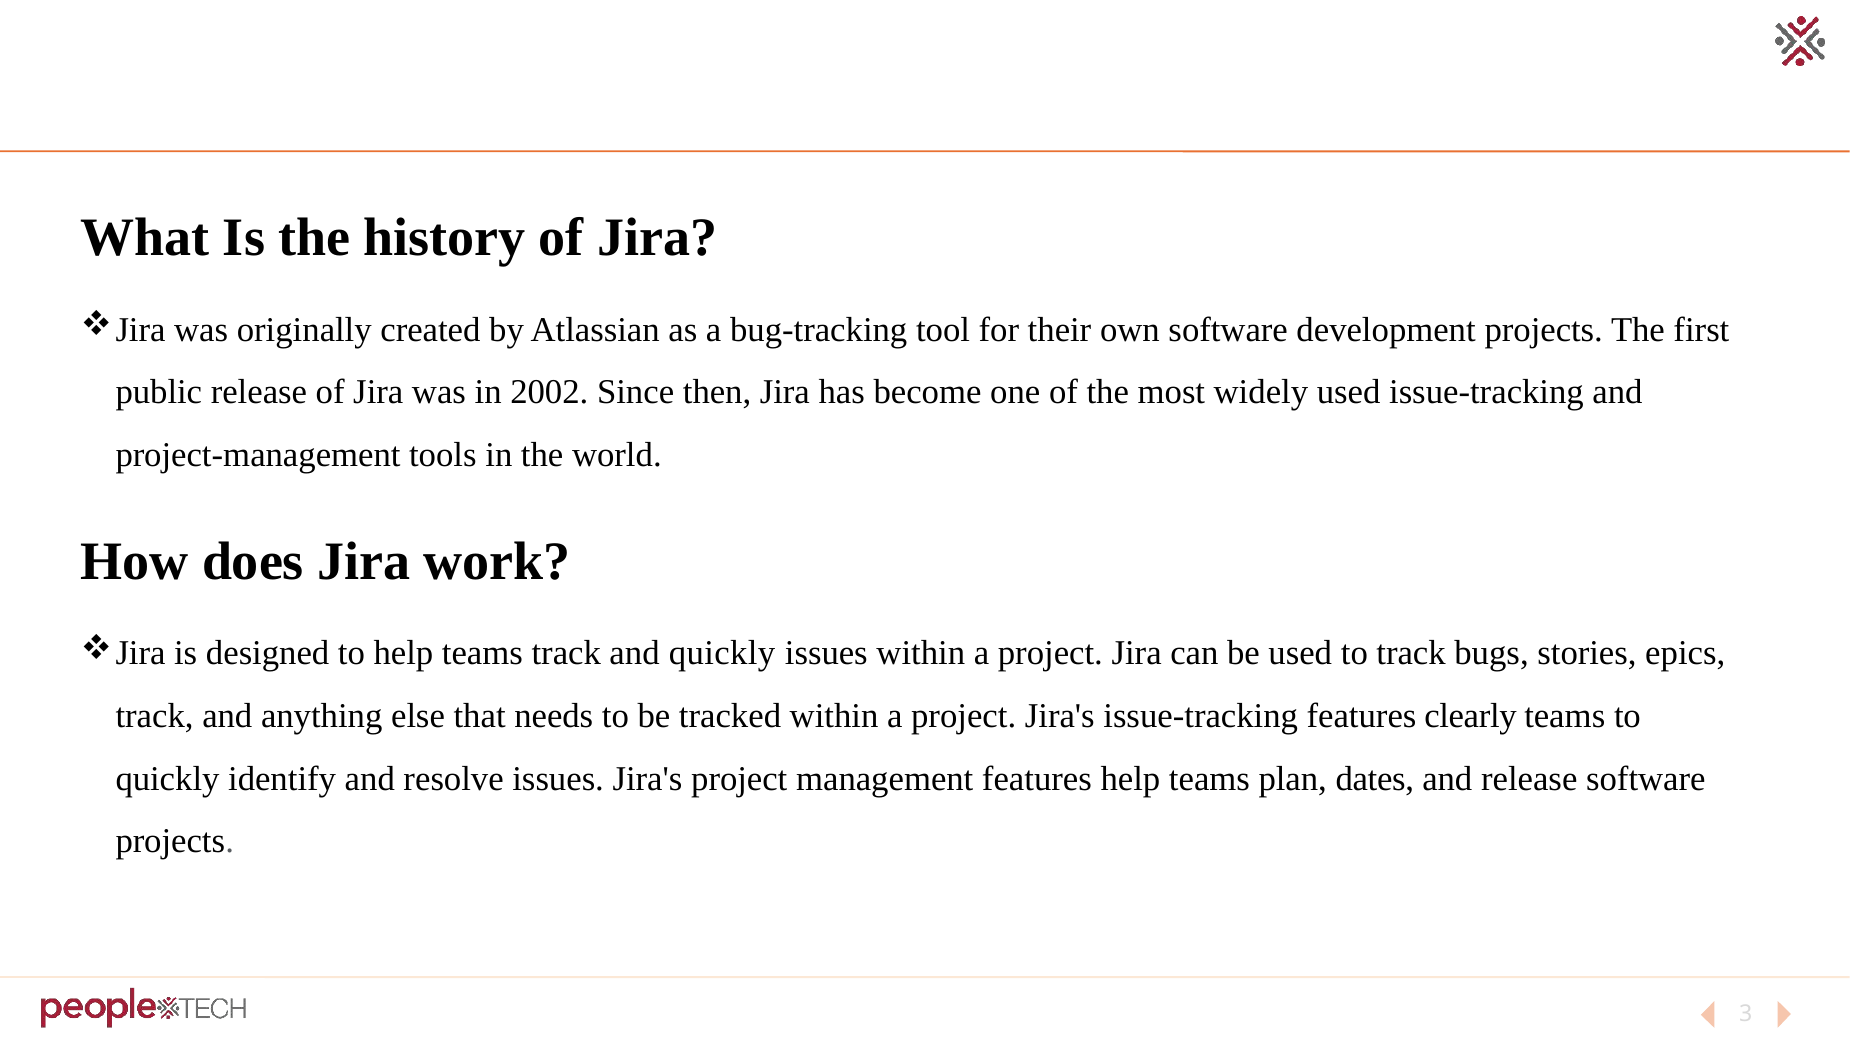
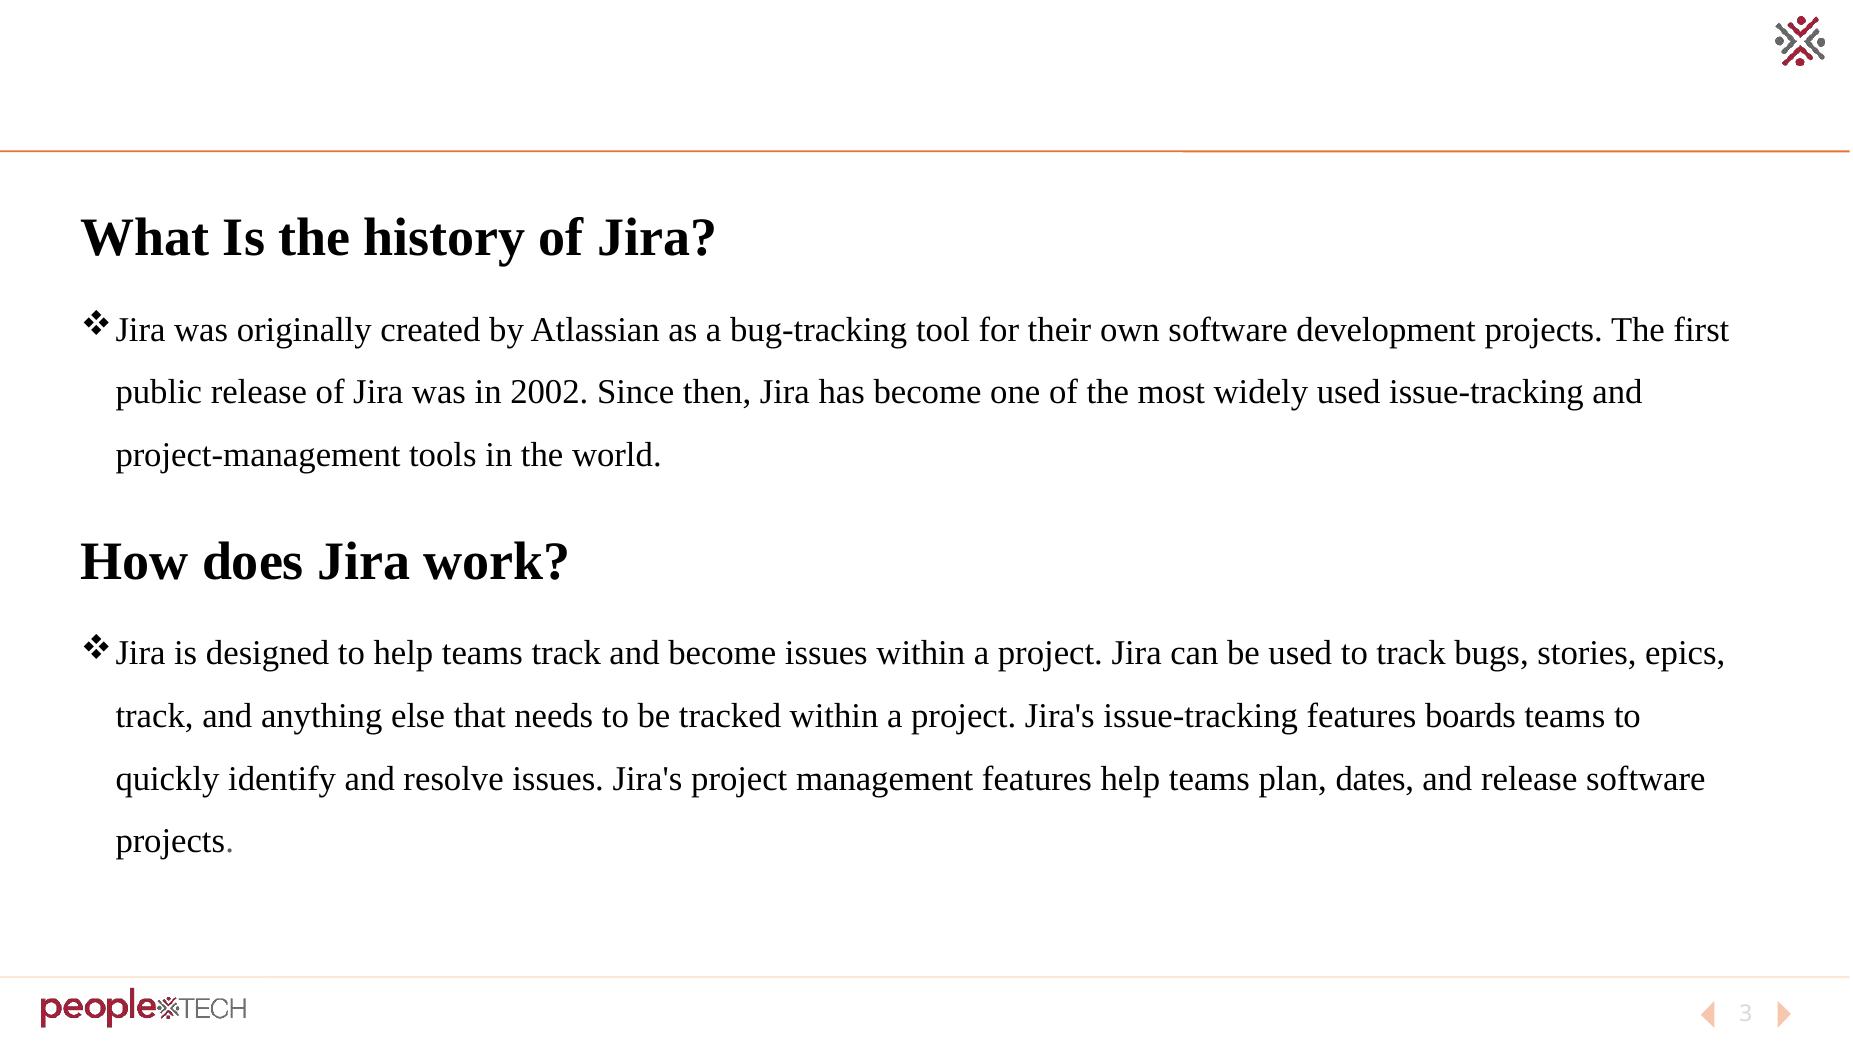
and quickly: quickly -> become
clearly: clearly -> boards
